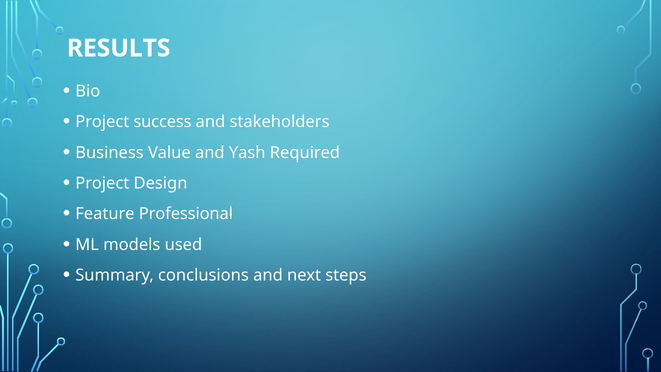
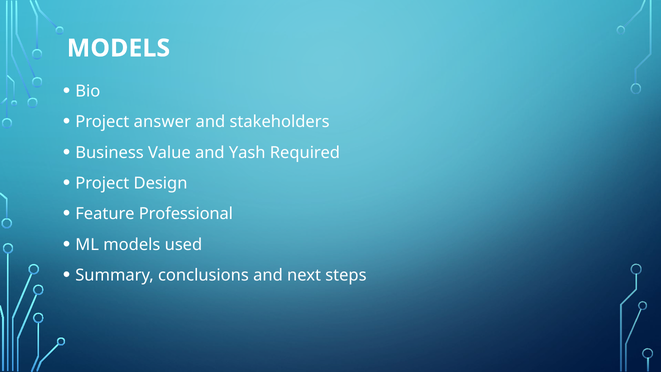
RESULTS at (119, 48): RESULTS -> MODELS
success: success -> answer
